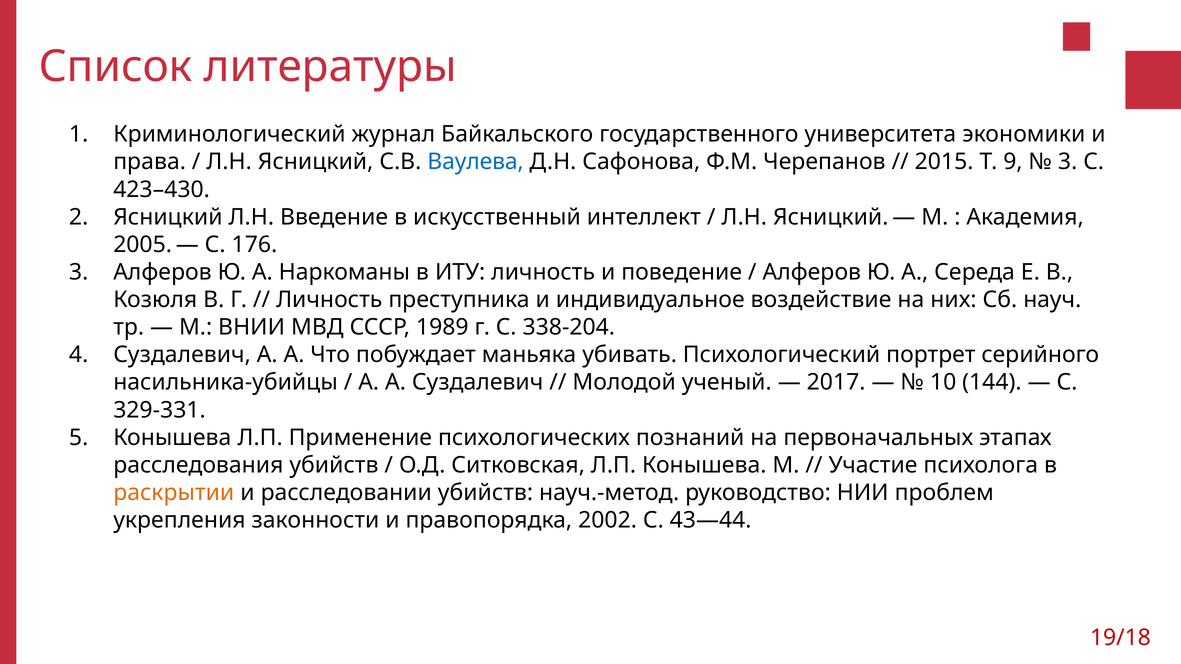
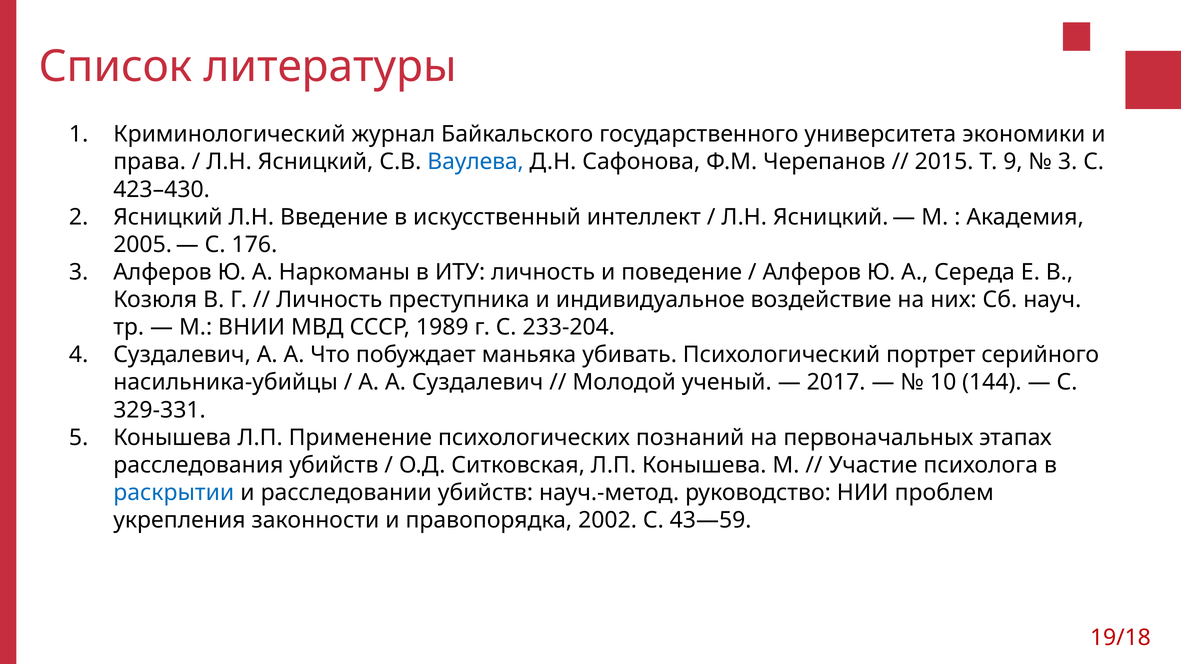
338-204: 338-204 -> 233-204
раскрытии colour: orange -> blue
43—44: 43—44 -> 43—59
